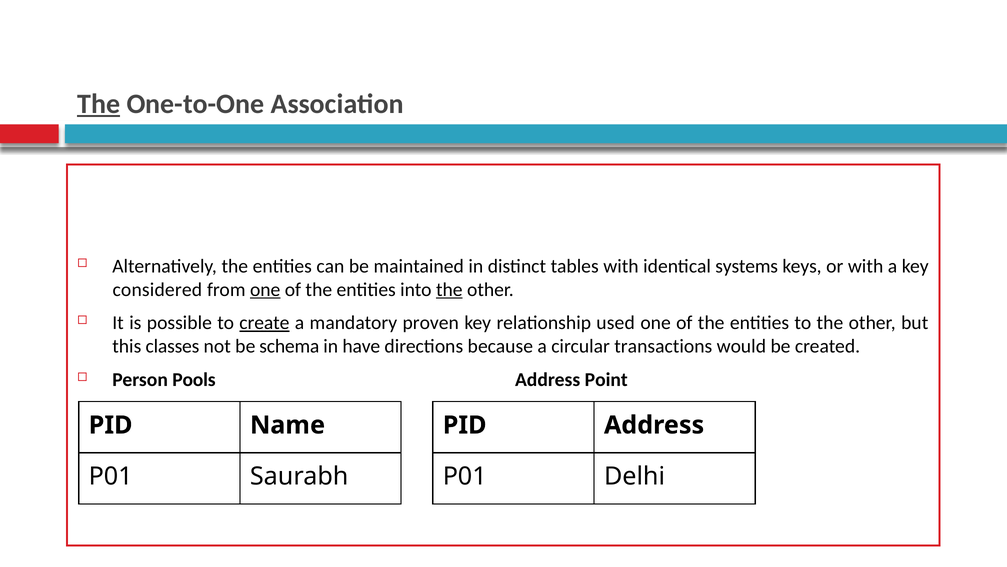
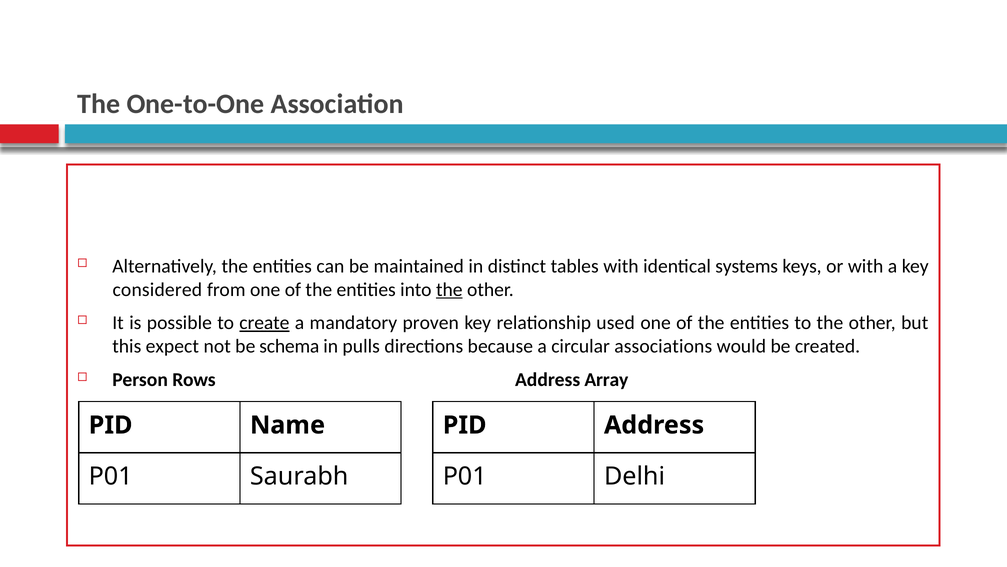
The at (99, 104) underline: present -> none
one at (265, 289) underline: present -> none
classеs: classеs -> expect
have: have -> pulls
transactions: transactions -> associations
Pools: Pools -> Rows
Point: Point -> Array
